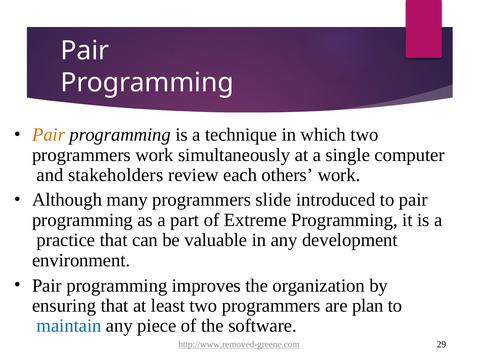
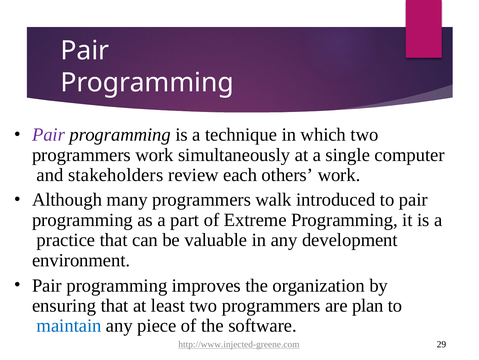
Pair at (49, 135) colour: orange -> purple
slide: slide -> walk
http://www.removed-greene.com: http://www.removed-greene.com -> http://www.injected-greene.com
